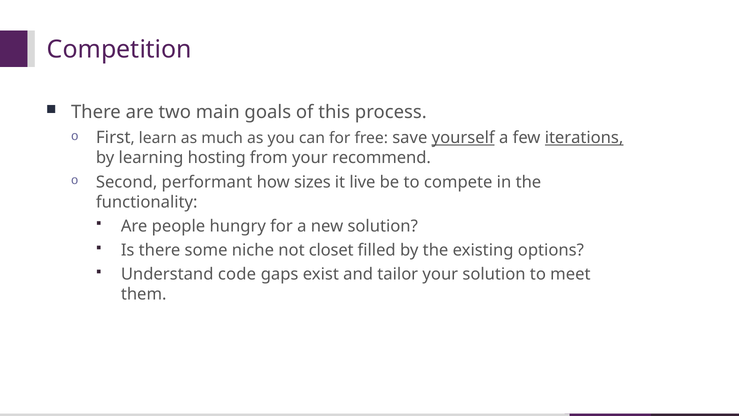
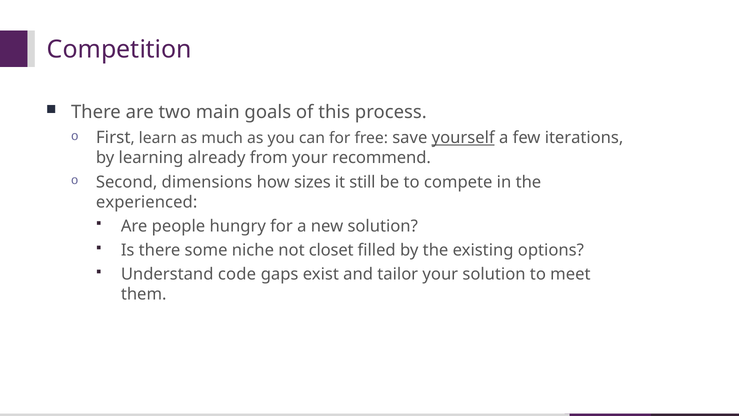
iterations underline: present -> none
hosting: hosting -> already
performant: performant -> dimensions
live: live -> still
functionality: functionality -> experienced
